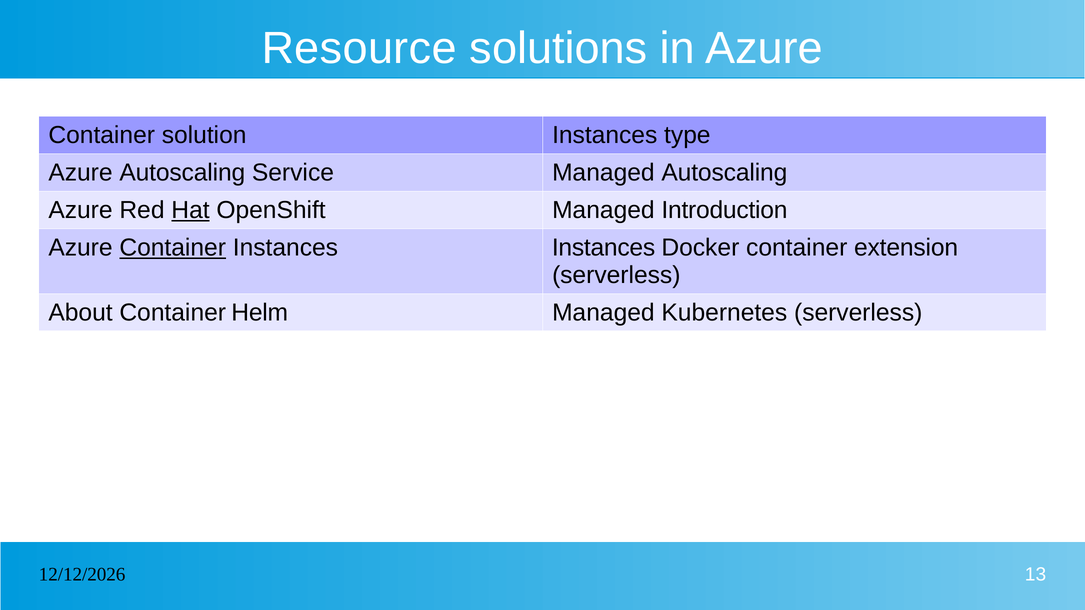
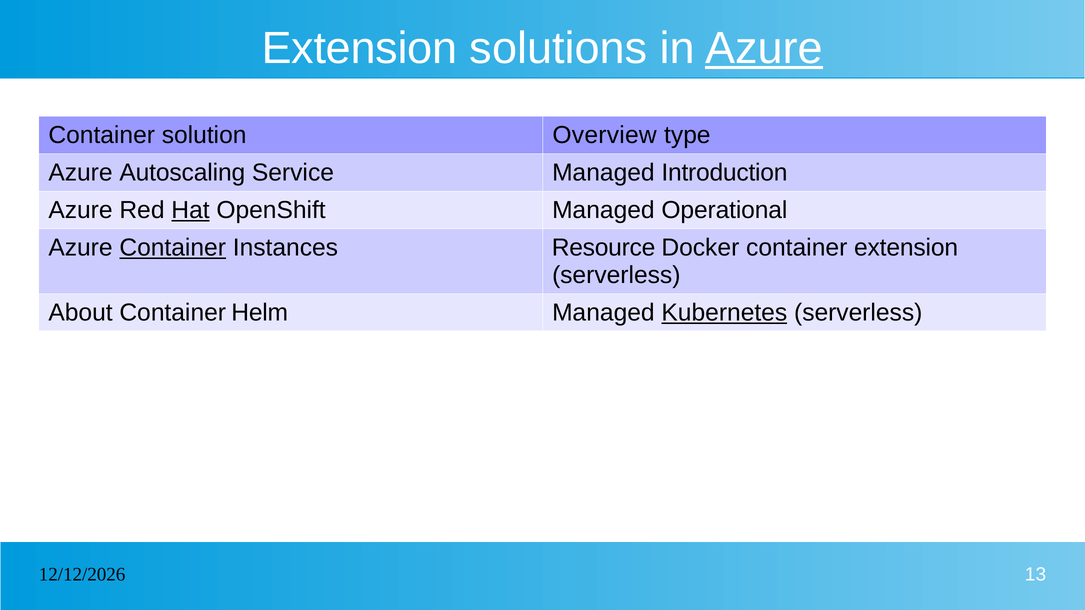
Resource at (359, 48): Resource -> Extension
Azure at (764, 48) underline: none -> present
solution Instances: Instances -> Overview
Managed Autoscaling: Autoscaling -> Introduction
Introduction: Introduction -> Operational
Instances Instances: Instances -> Resource
Kubernetes underline: none -> present
